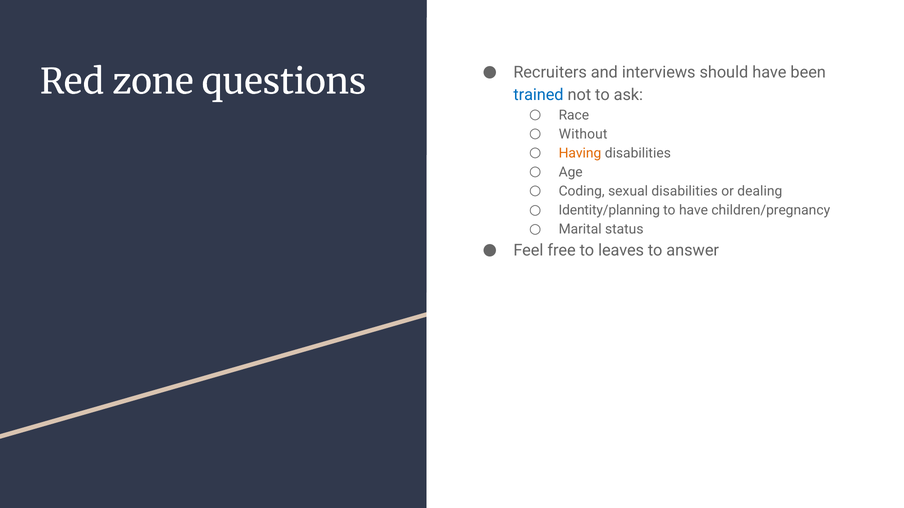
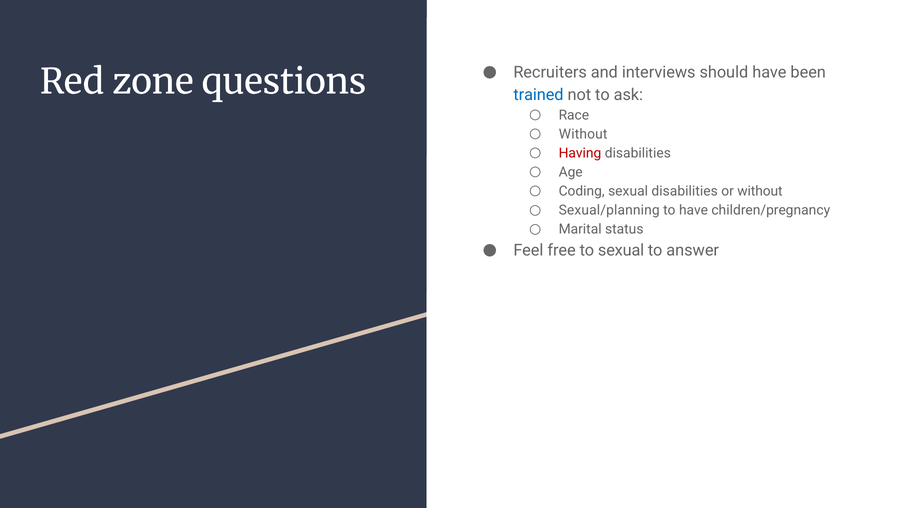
Having colour: orange -> red
or dealing: dealing -> without
Identity/planning: Identity/planning -> Sexual/planning
to leaves: leaves -> sexual
